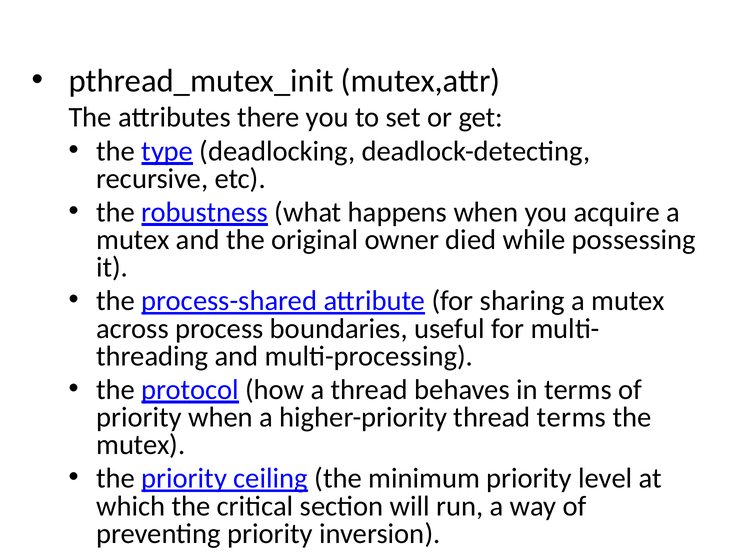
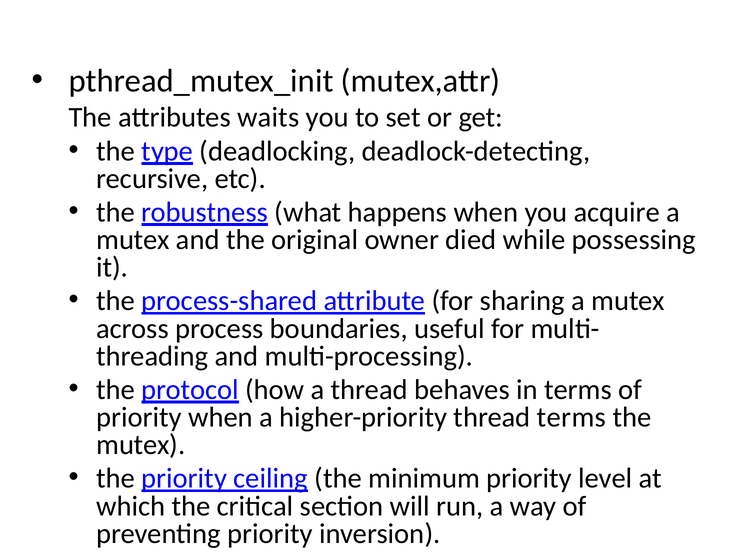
there: there -> waits
